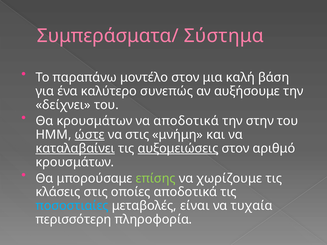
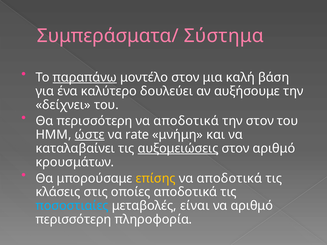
παραπάνω underline: none -> present
συνεπώς: συνεπώς -> δουλεύει
Θα κρουσμάτων: κρουσμάτων -> περισσότερη
την στην: στην -> στον
να στις: στις -> rate
καταλαβαίνει underline: present -> none
επίσης colour: light green -> yellow
χωρίζουμε at (229, 179): χωρίζουμε -> αποδοτικά
να τυχαία: τυχαία -> αριθμό
